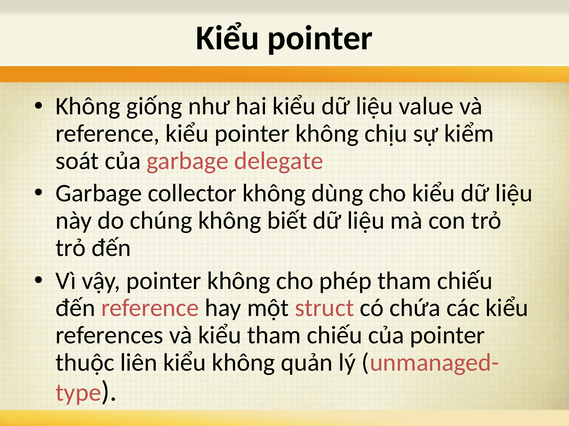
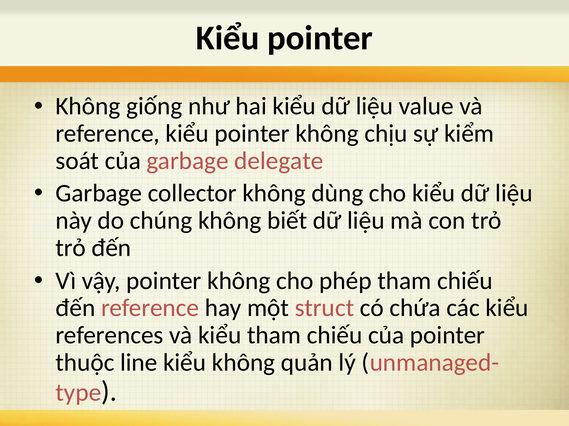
liên: liên -> line
